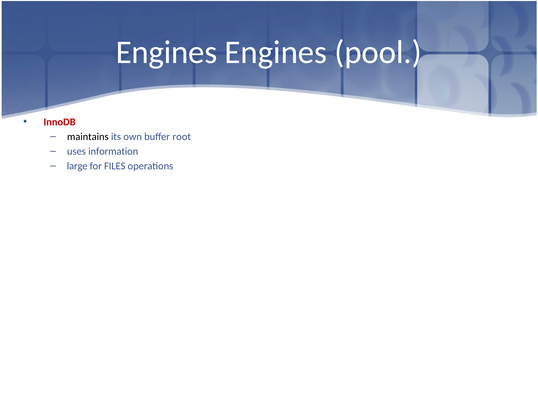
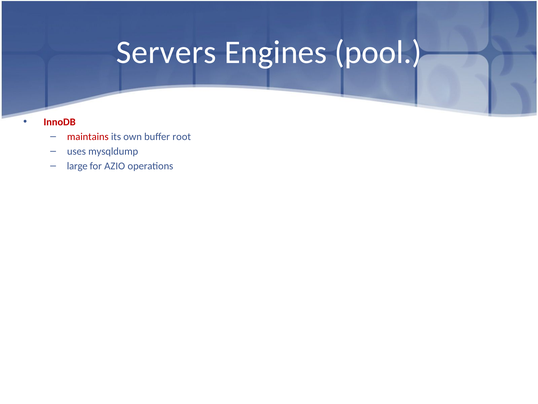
Engines at (166, 52): Engines -> Servers
maintains colour: black -> red
information: information -> mysqldump
FILES: FILES -> AZIO
